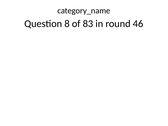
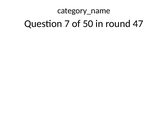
8: 8 -> 7
83: 83 -> 50
46: 46 -> 47
